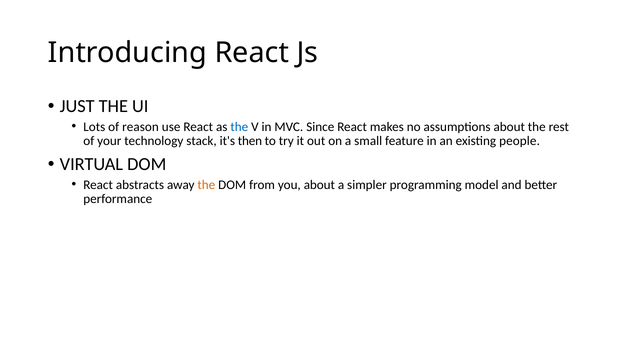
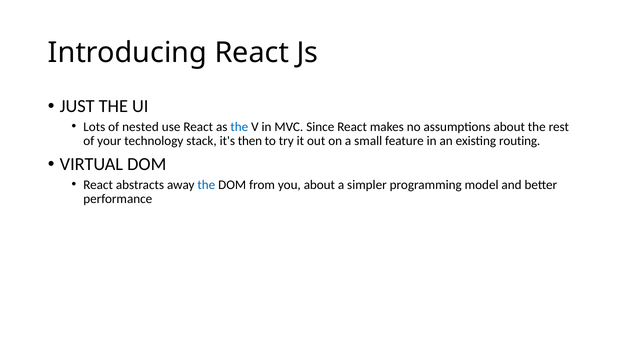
reason: reason -> nested
people: people -> routing
the at (206, 185) colour: orange -> blue
